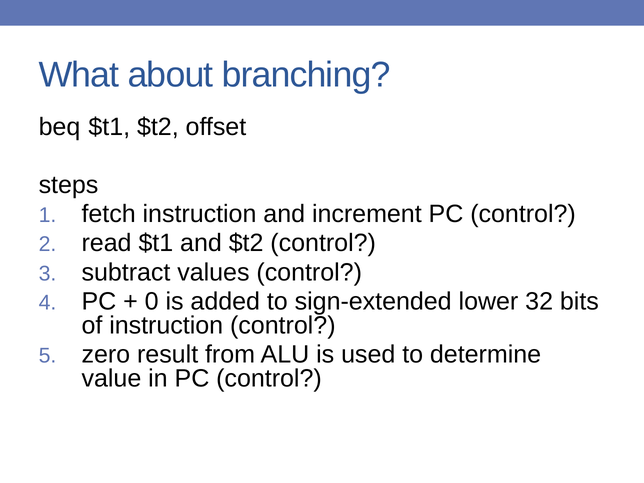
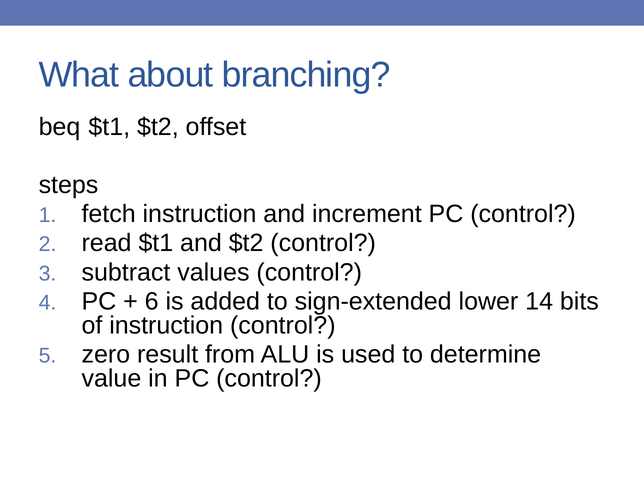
0: 0 -> 6
32: 32 -> 14
